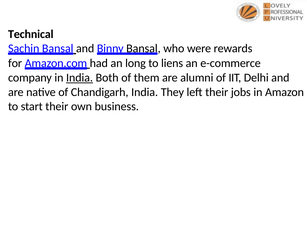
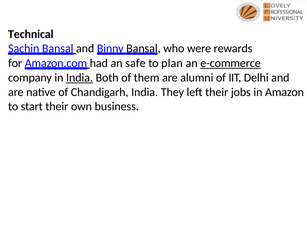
long: long -> safe
liens: liens -> plan
e-commerce underline: none -> present
